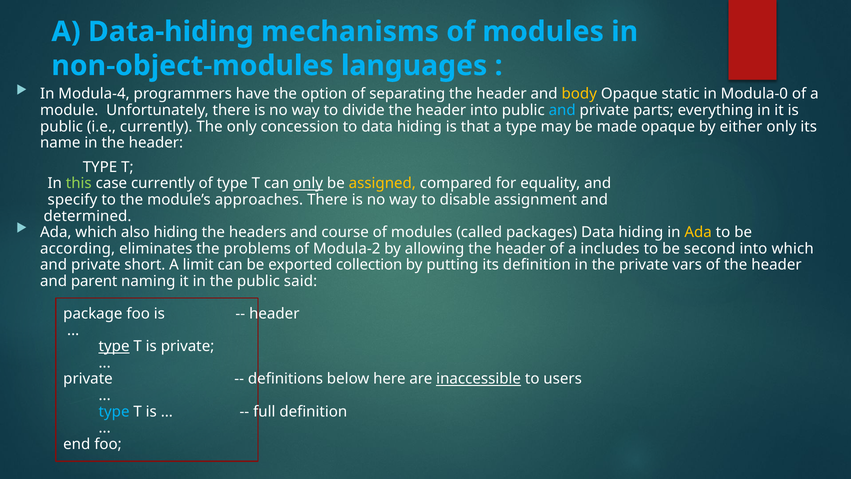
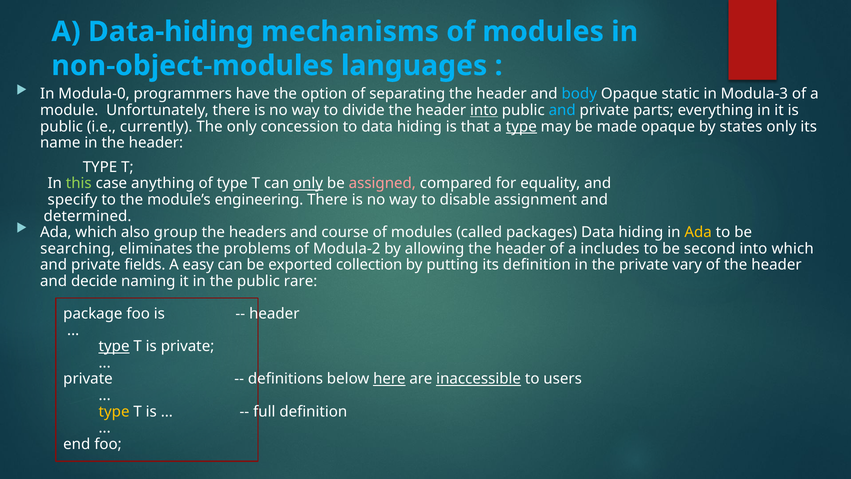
Modula-4: Modula-4 -> Modula-0
body colour: yellow -> light blue
Modula-0: Modula-0 -> Modula-3
into at (484, 110) underline: none -> present
type at (521, 127) underline: none -> present
either: either -> states
case currently: currently -> anything
assigned colour: yellow -> pink
approaches: approaches -> engineering
also hiding: hiding -> group
according: according -> searching
short: short -> fields
limit: limit -> easy
vars: vars -> vary
parent: parent -> decide
said: said -> rare
here underline: none -> present
type at (114, 411) colour: light blue -> yellow
